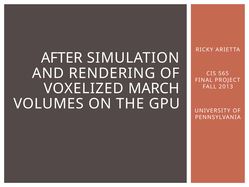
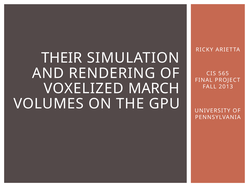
AFTER: AFTER -> THEIR
